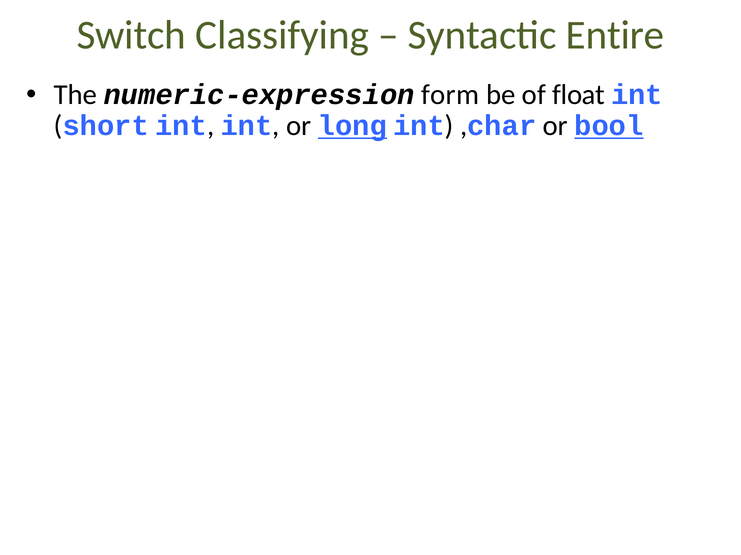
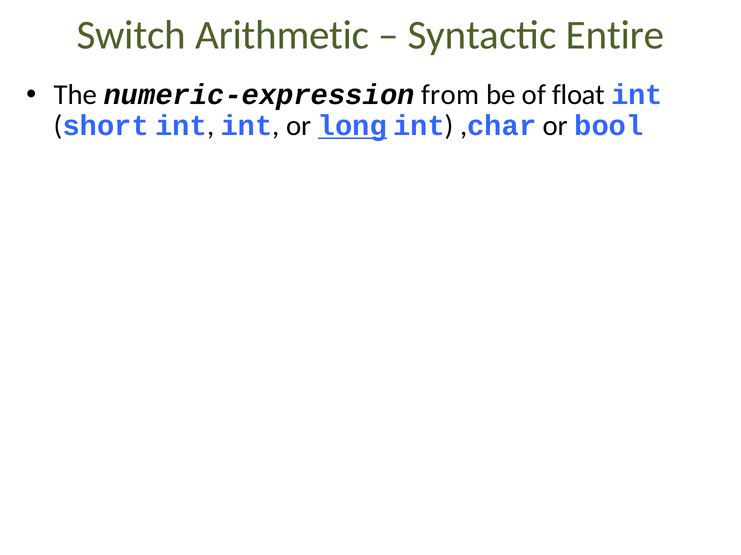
Classifying: Classifying -> Arithmetic
form: form -> from
bool underline: present -> none
